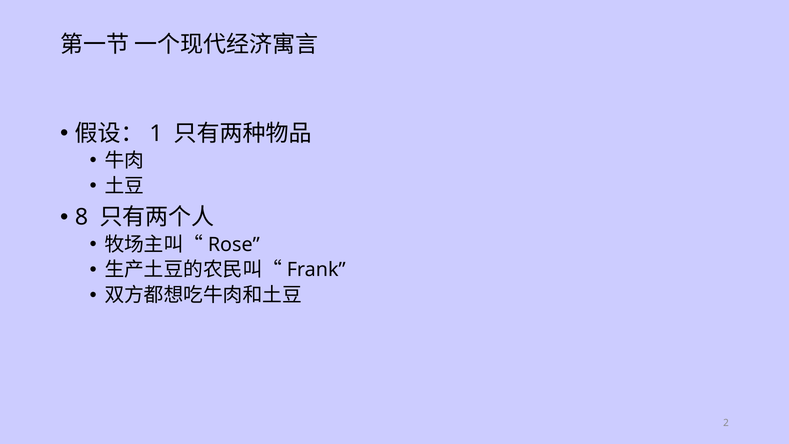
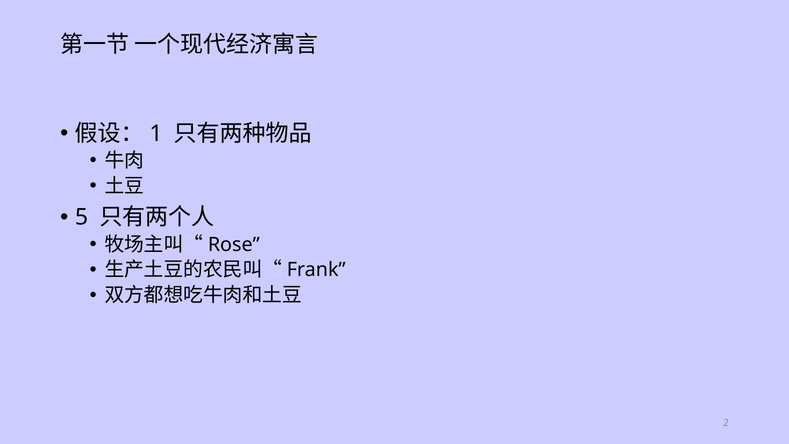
8: 8 -> 5
